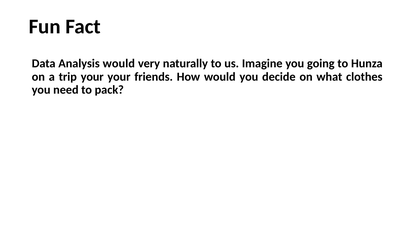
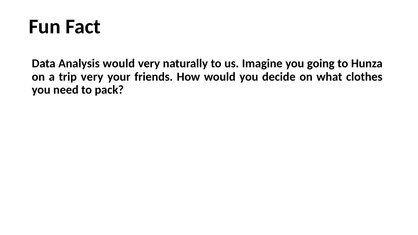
trip your: your -> very
